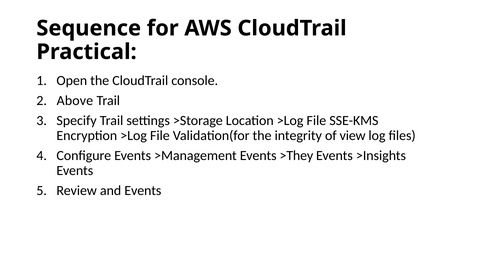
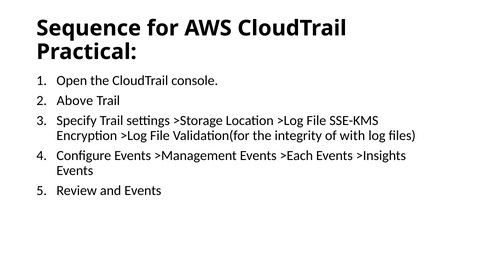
view: view -> with
>They: >They -> >Each
